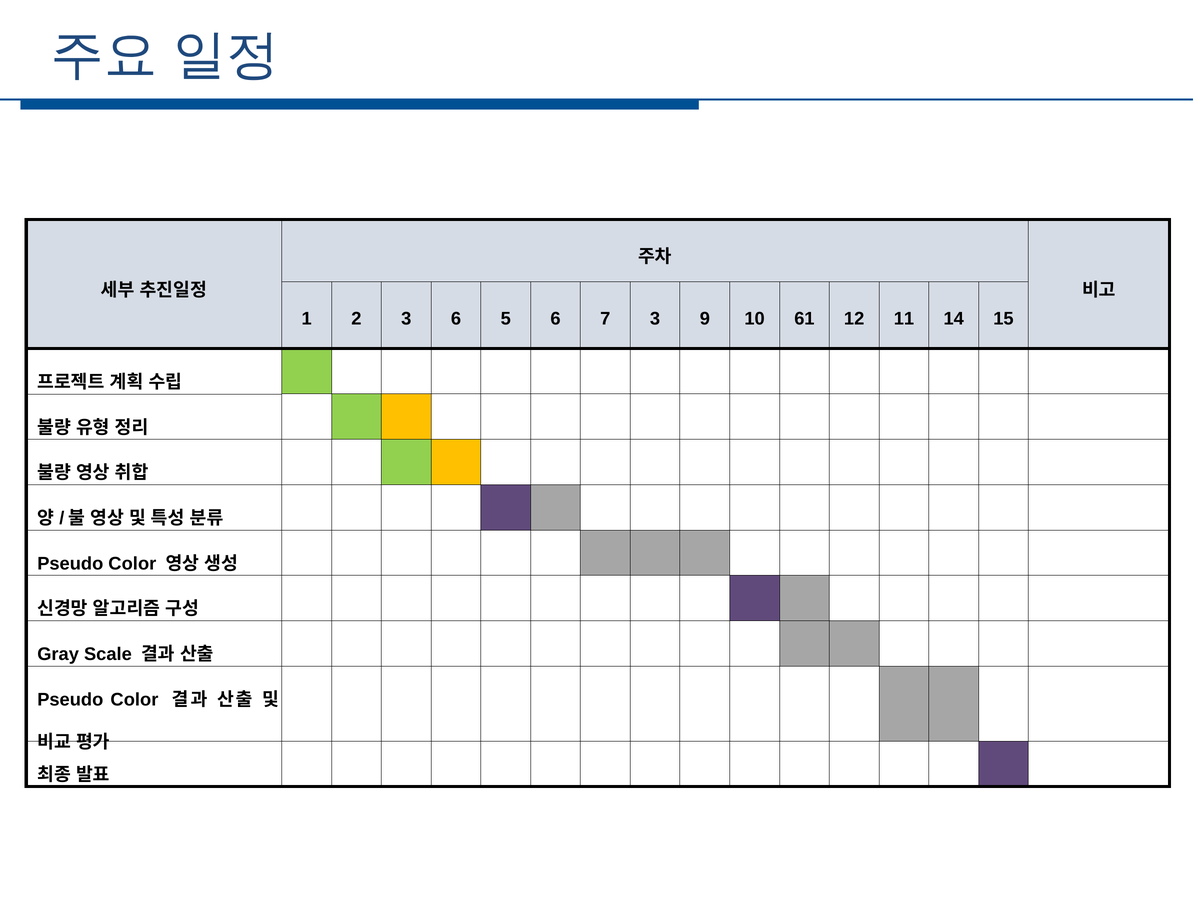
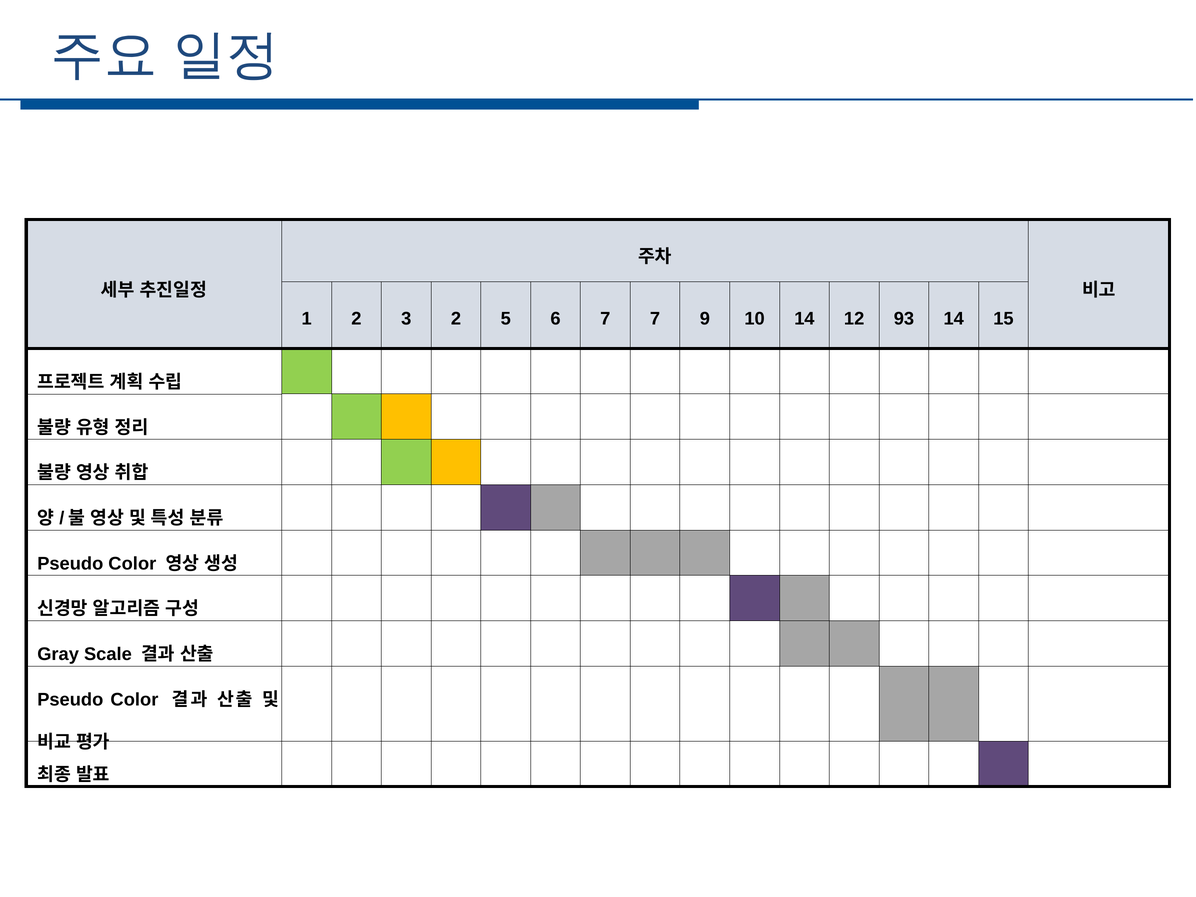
3 6: 6 -> 2
7 3: 3 -> 7
10 61: 61 -> 14
11: 11 -> 93
